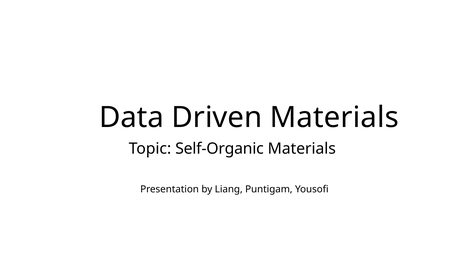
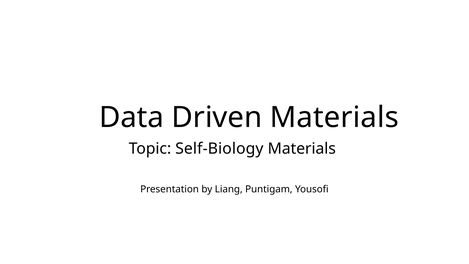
Self-Organic: Self-Organic -> Self-Biology
